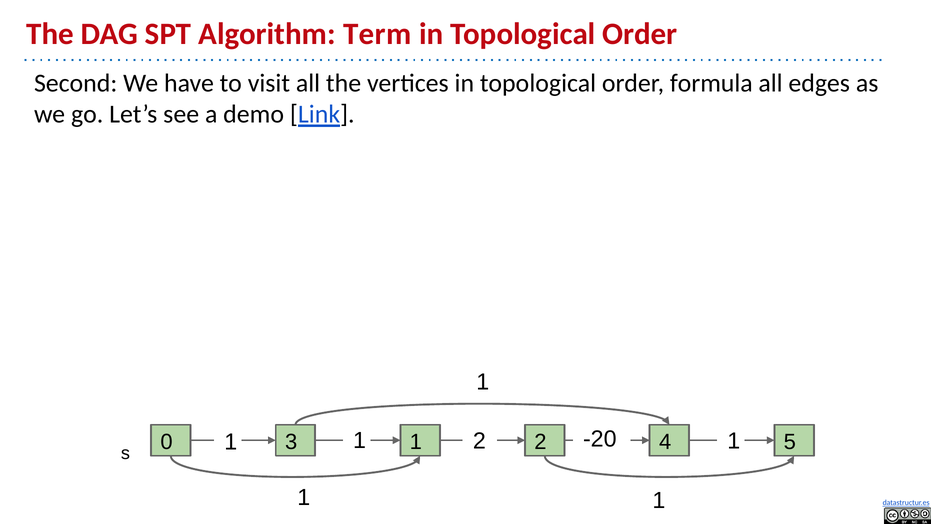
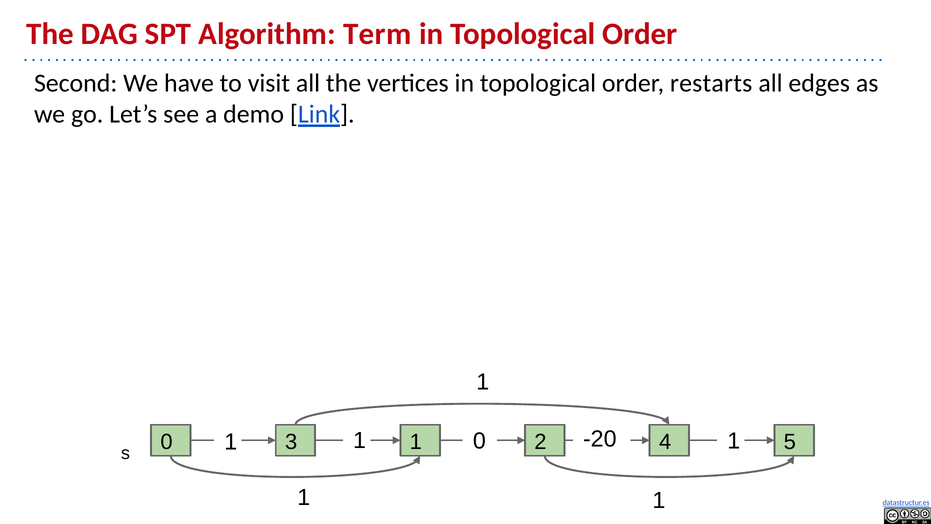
formula: formula -> restarts
1 2: 2 -> 0
